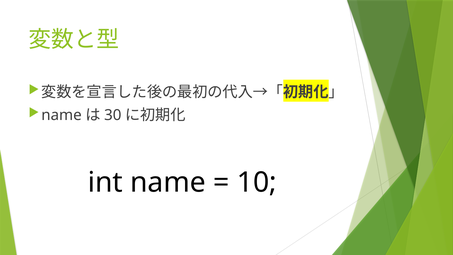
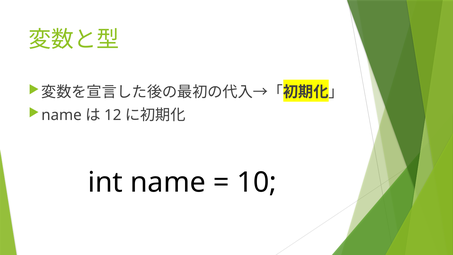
30: 30 -> 12
